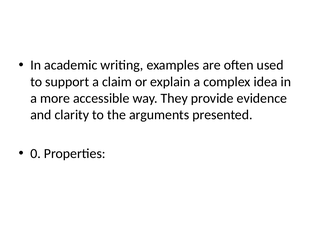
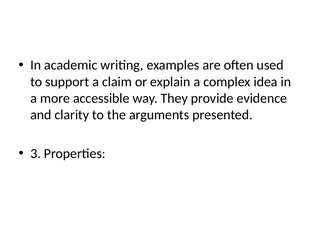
0: 0 -> 3
